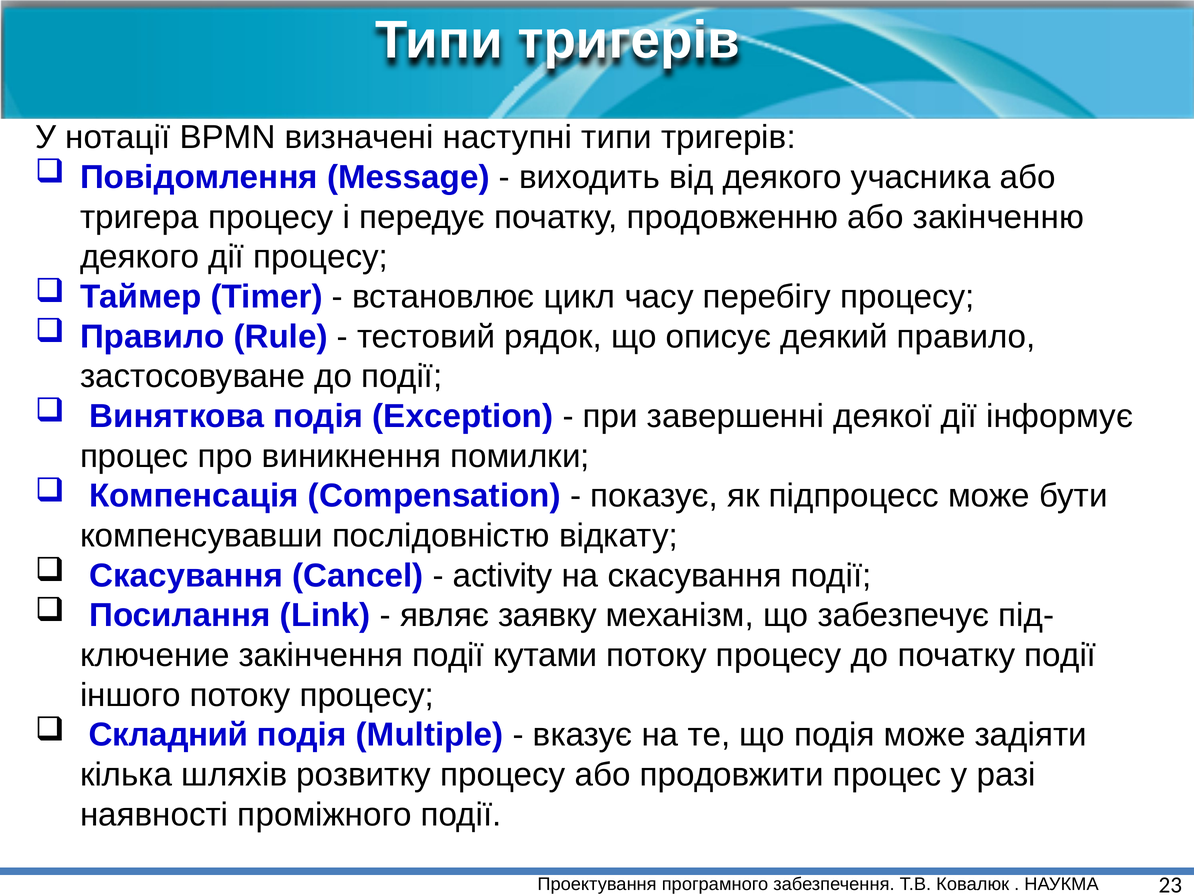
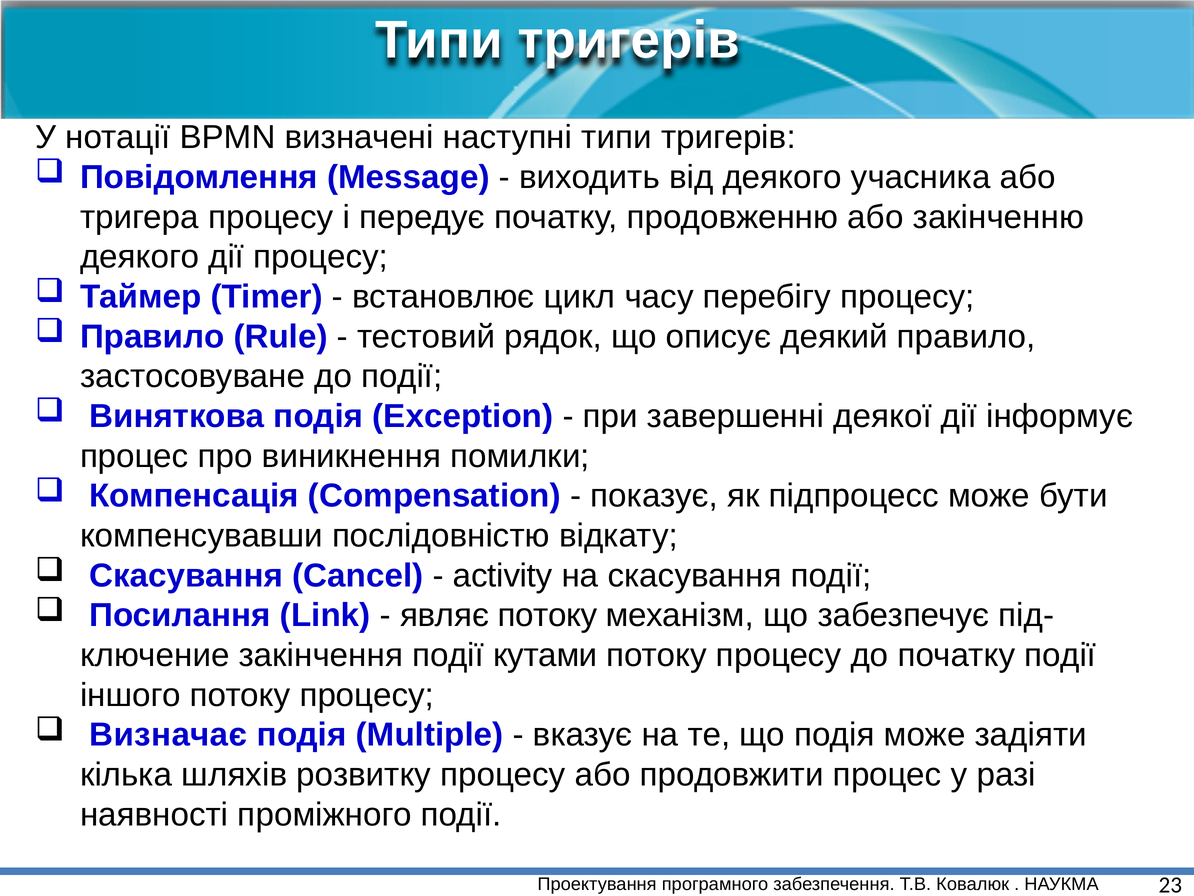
являє заявку: заявку -> потоку
Складний: Складний -> Визначає
